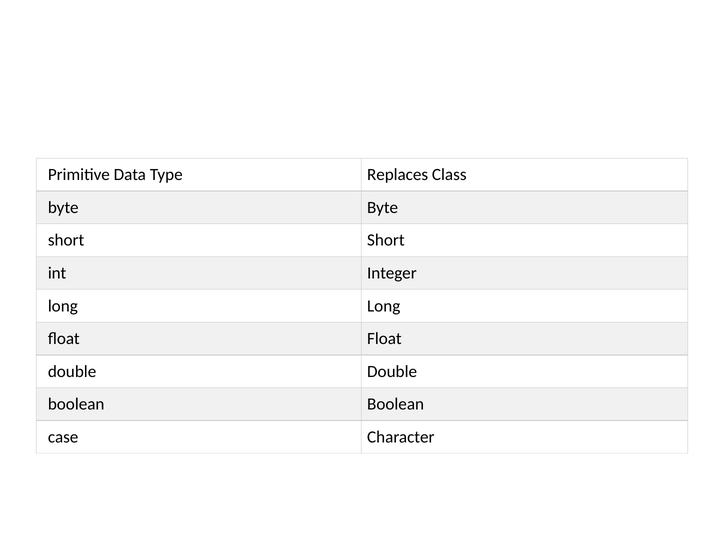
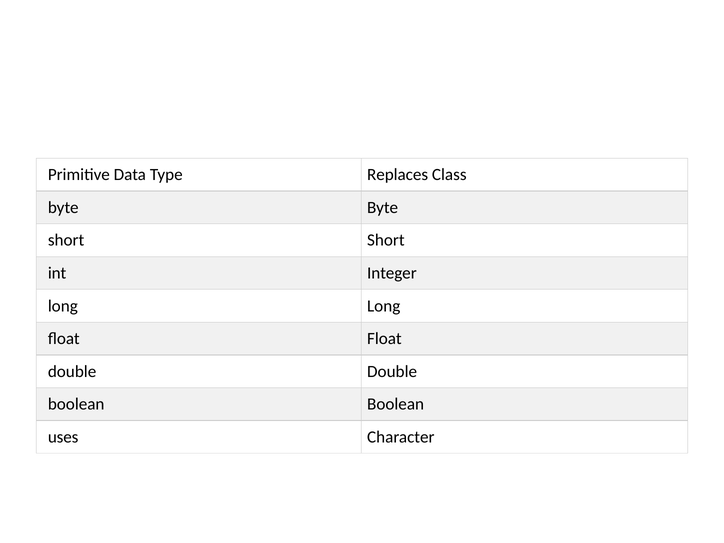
case: case -> uses
